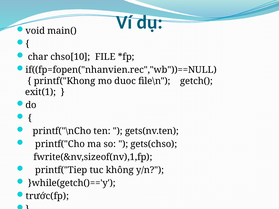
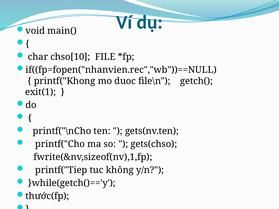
trước(fp: trước(fp -> thước(fp
